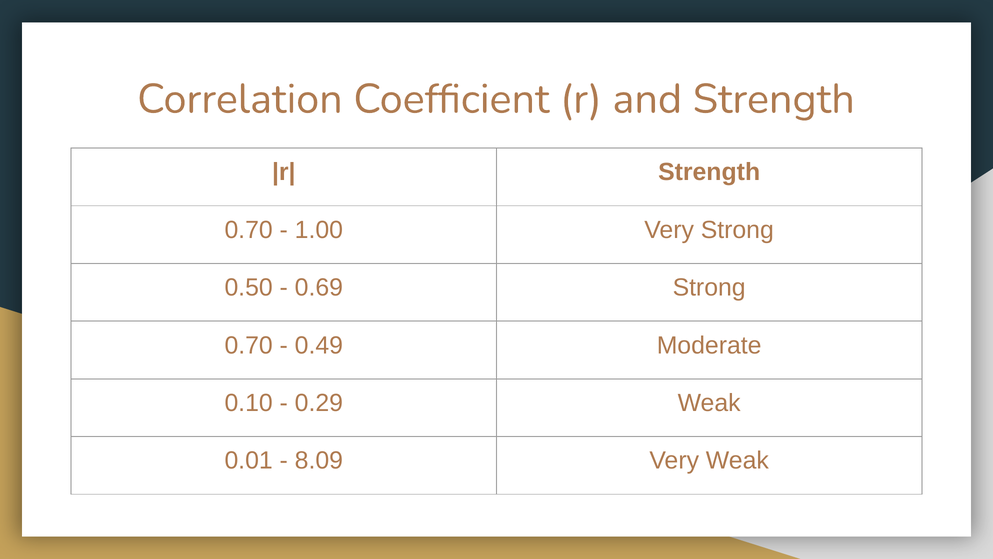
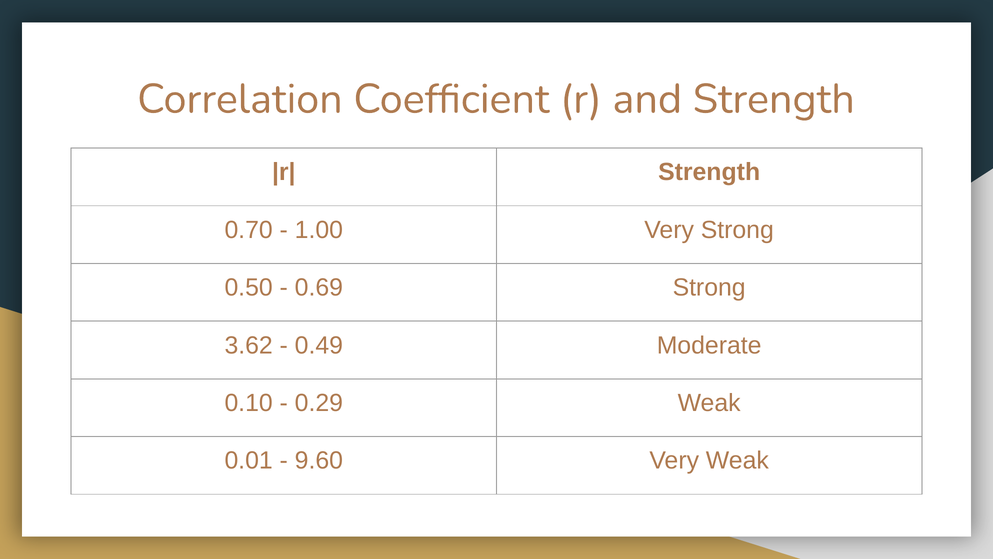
0.70 at (249, 345): 0.70 -> 3.62
8.09: 8.09 -> 9.60
